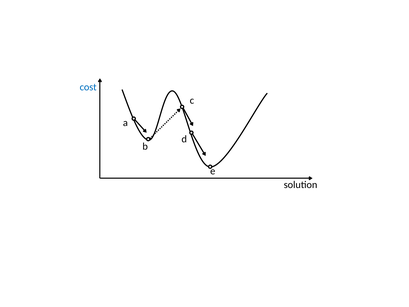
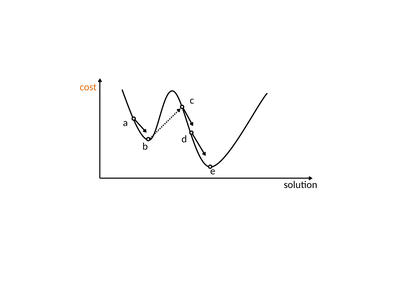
cost colour: blue -> orange
